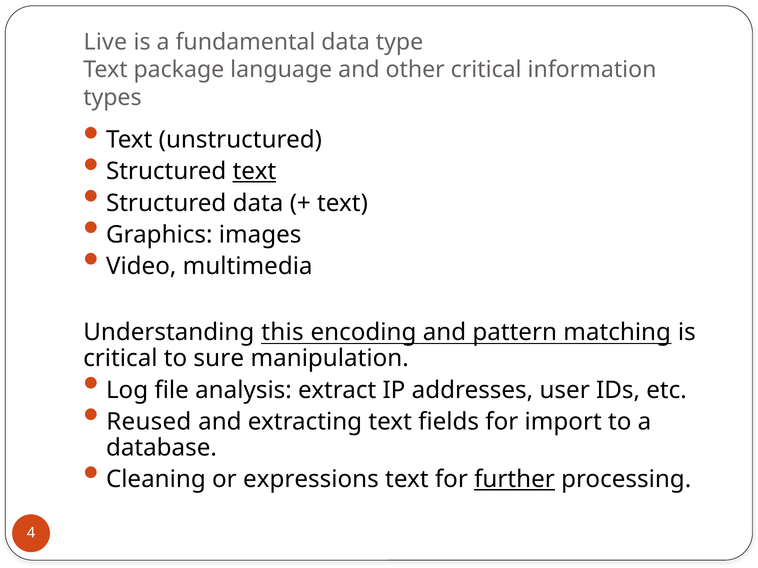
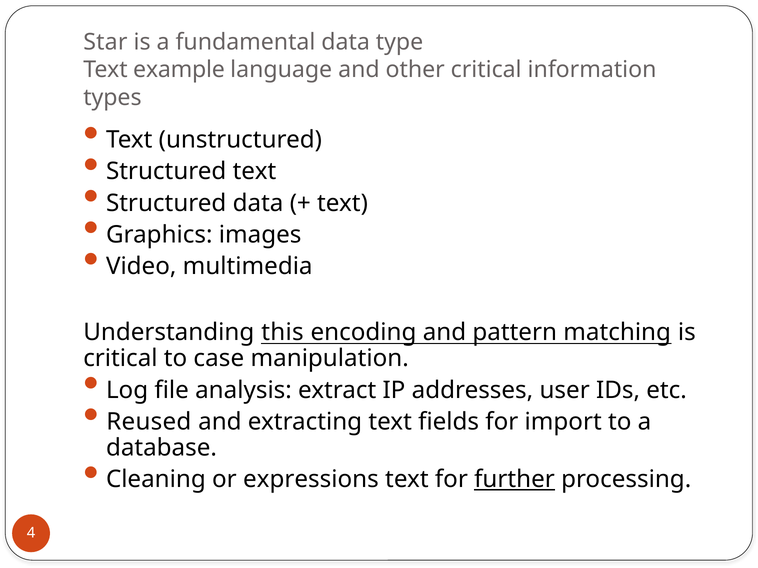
Live: Live -> Star
package: package -> example
text at (254, 172) underline: present -> none
sure: sure -> case
